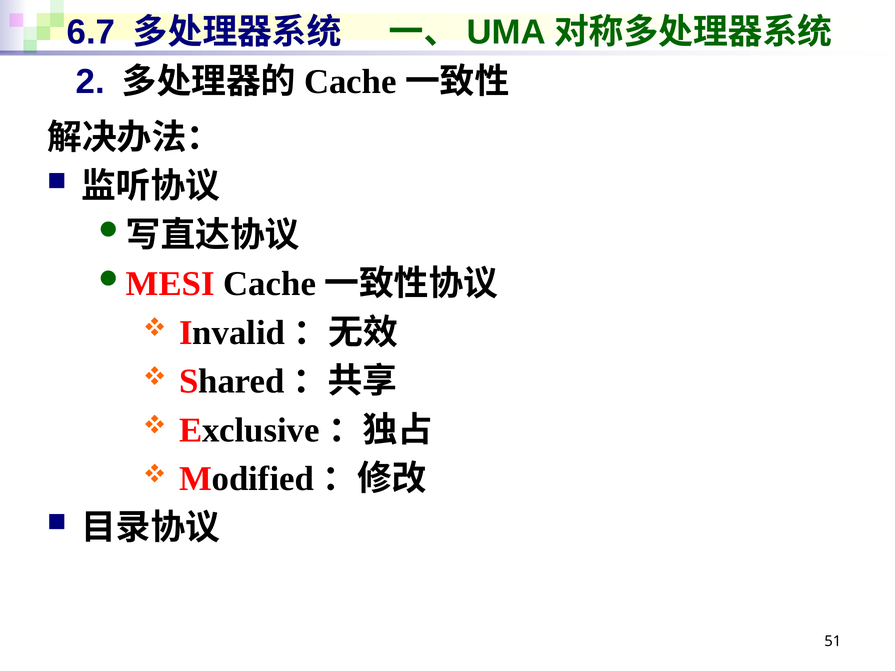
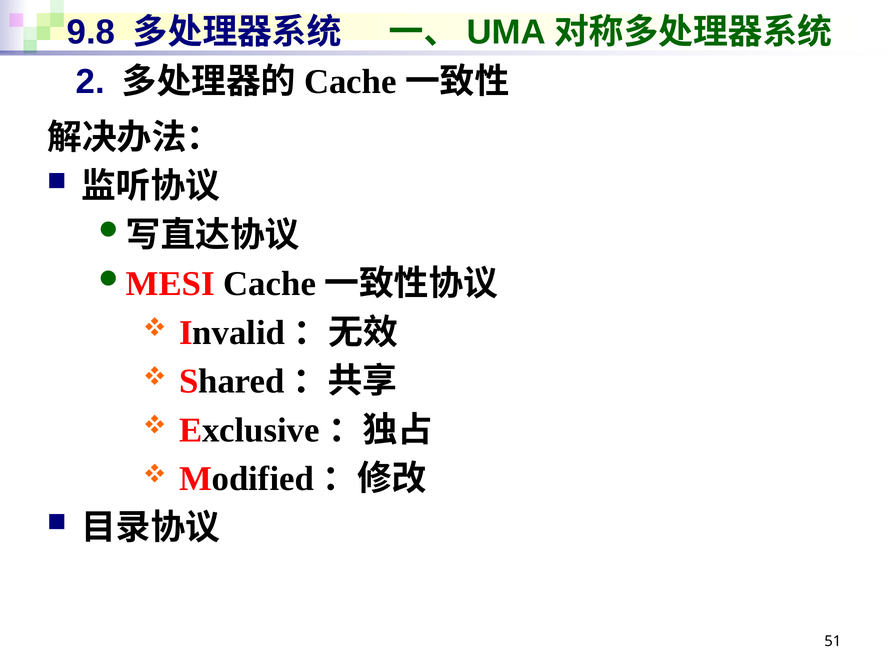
6.7: 6.7 -> 9.8
